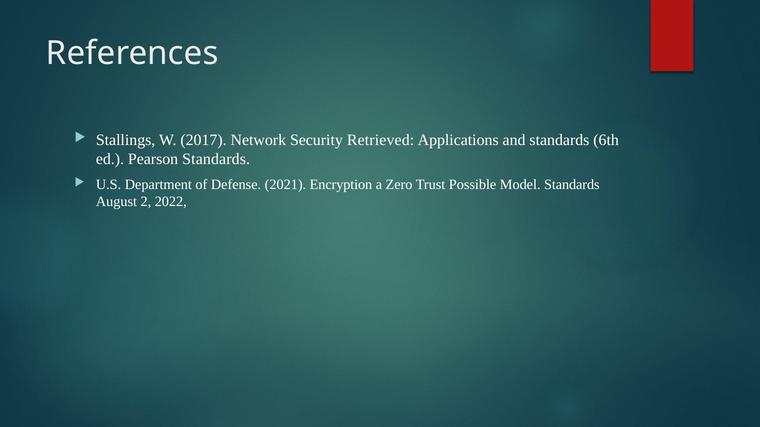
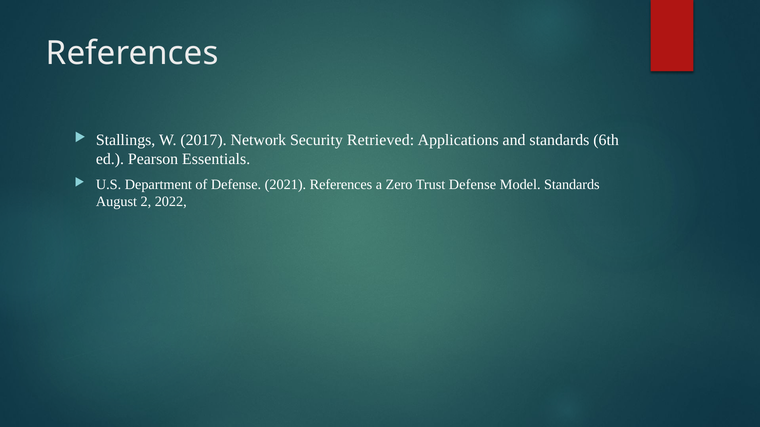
Pearson Standards: Standards -> Essentials
2021 Encryption: Encryption -> References
Trust Possible: Possible -> Defense
